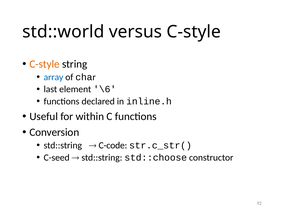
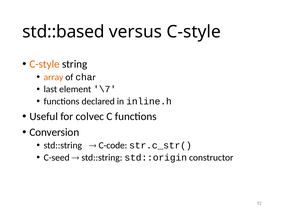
std::world: std::world -> std::based
array colour: blue -> orange
\6: \6 -> \7
within: within -> colvec
std::choose: std::choose -> std::origin
